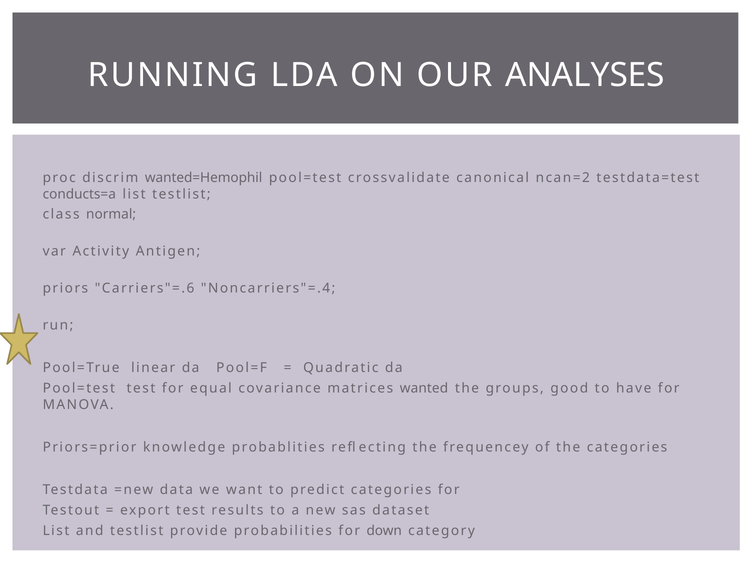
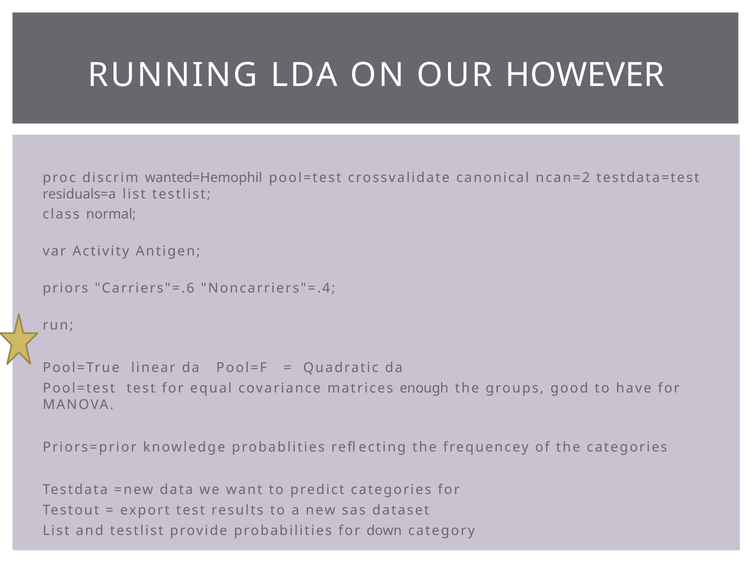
ANALYSES: ANALYSES -> HOWEVER
conducts=a: conducts=a -> residuals=a
wanted: wanted -> enough
